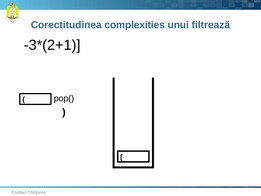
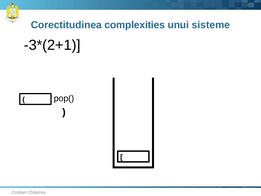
filtrează: filtrează -> sisteme
